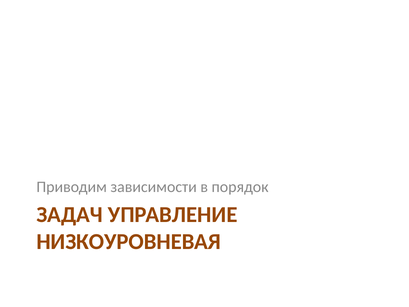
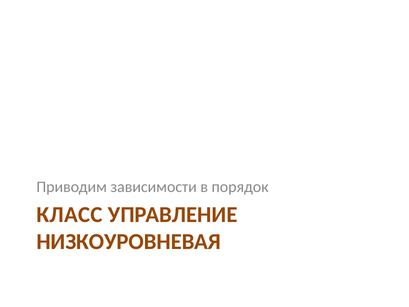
ЗАДАЧ: ЗАДАЧ -> КЛАСС
